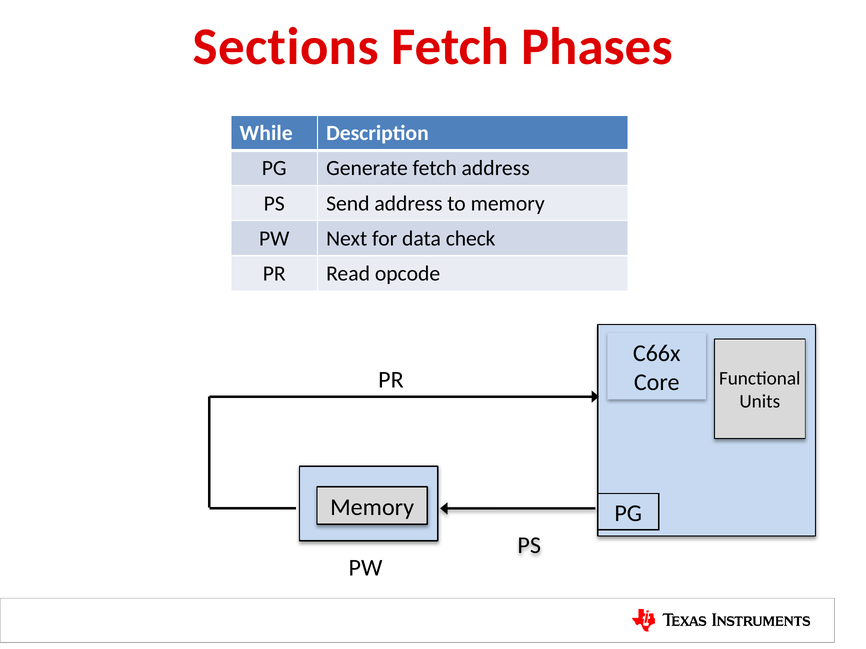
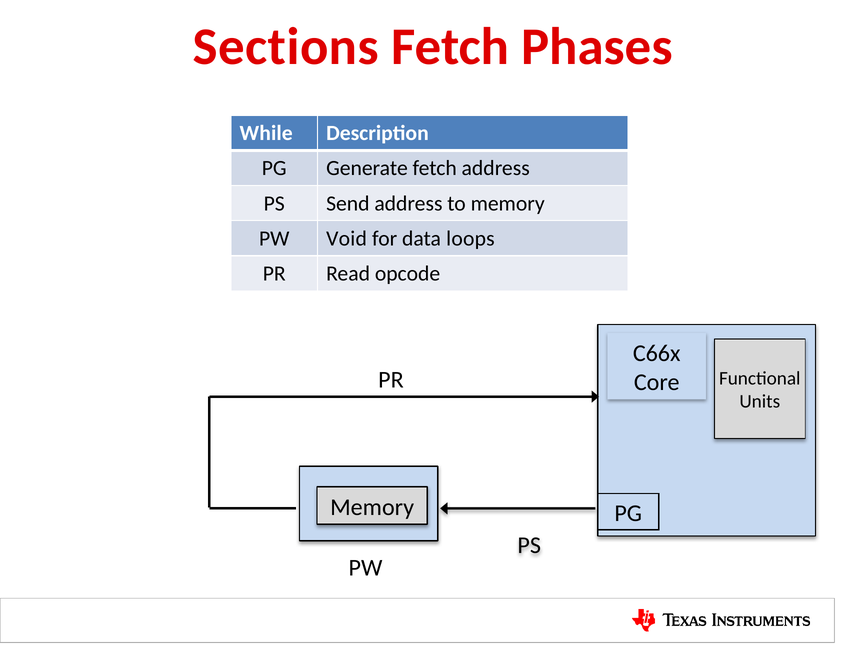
Next: Next -> Void
check: check -> loops
